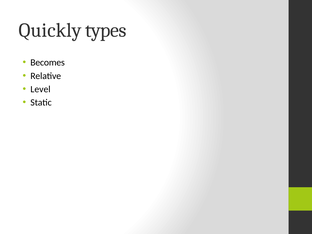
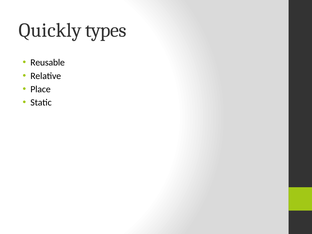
Becomes: Becomes -> Reusable
Level: Level -> Place
